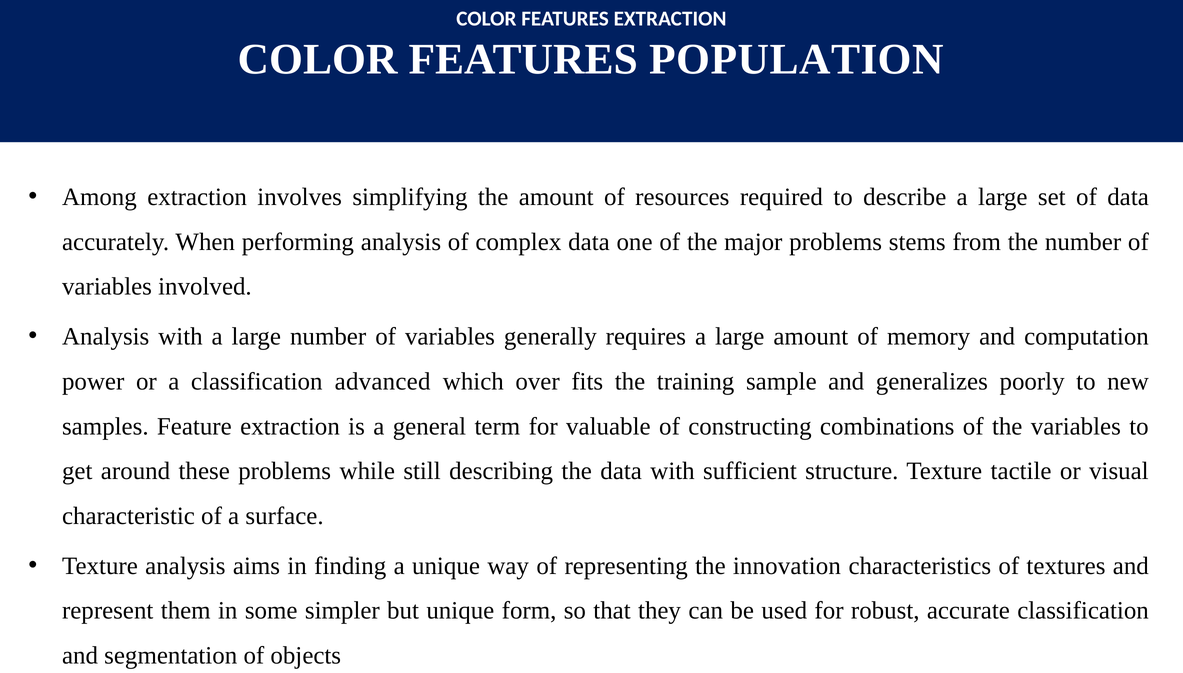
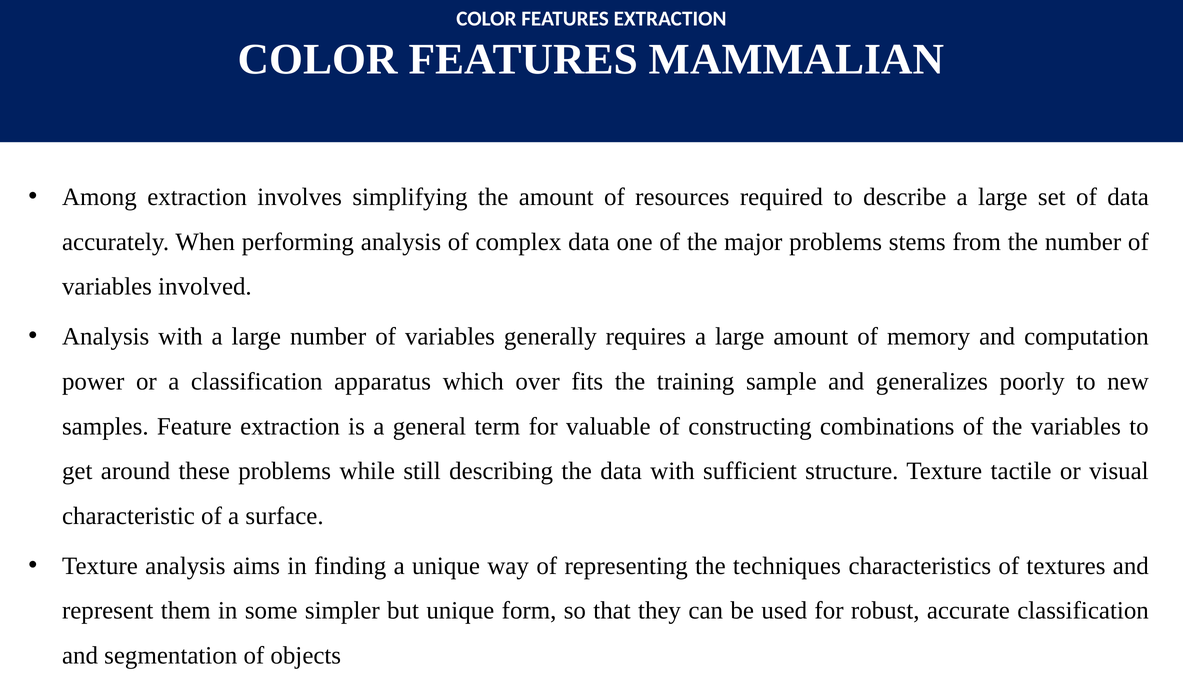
POPULATION: POPULATION -> MAMMALIAN
advanced: advanced -> apparatus
innovation: innovation -> techniques
